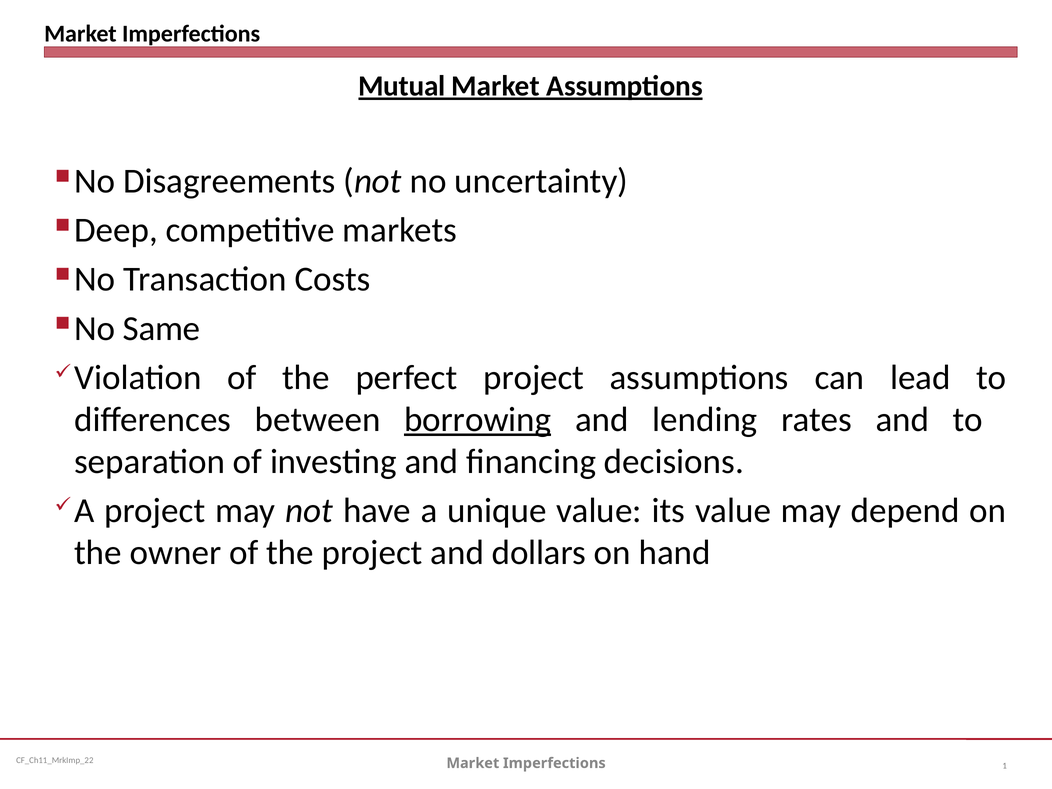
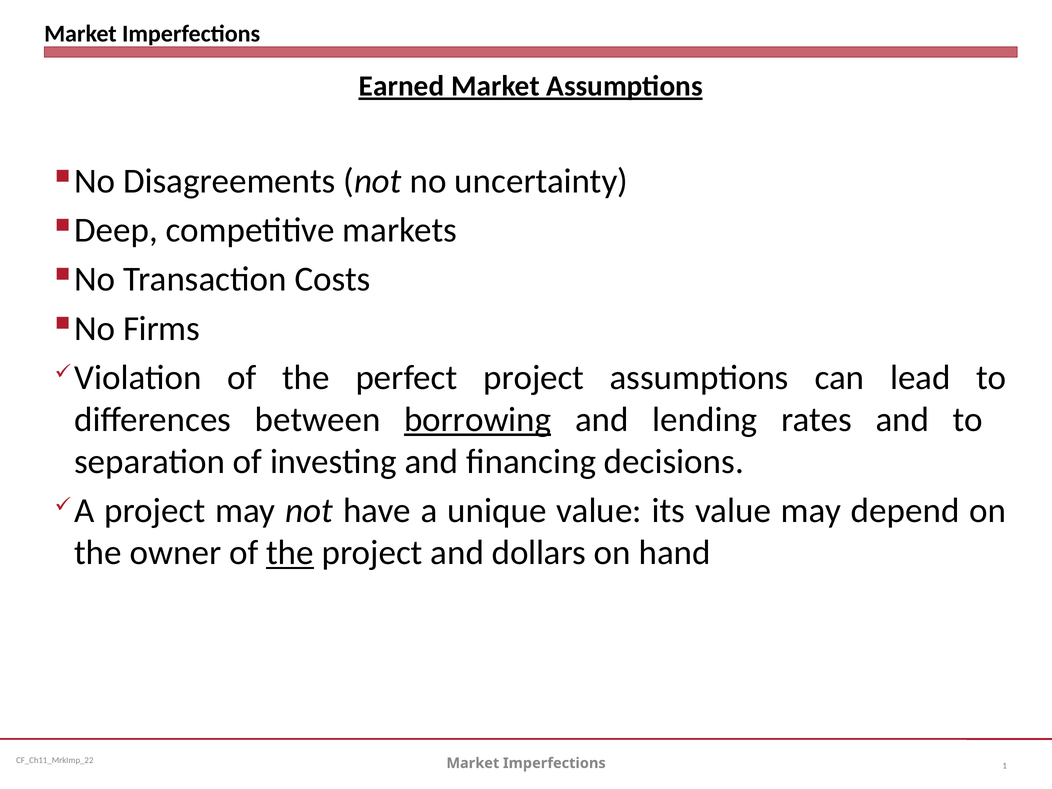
Mutual: Mutual -> Earned
Same: Same -> Firms
the at (290, 553) underline: none -> present
